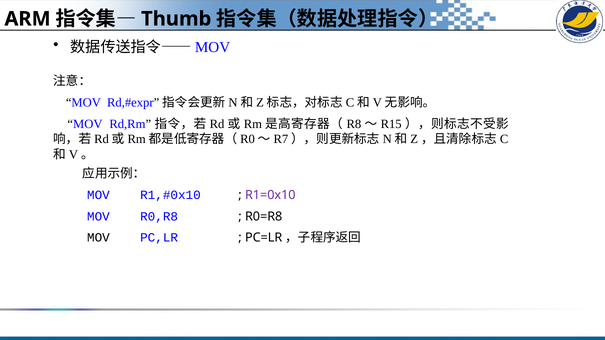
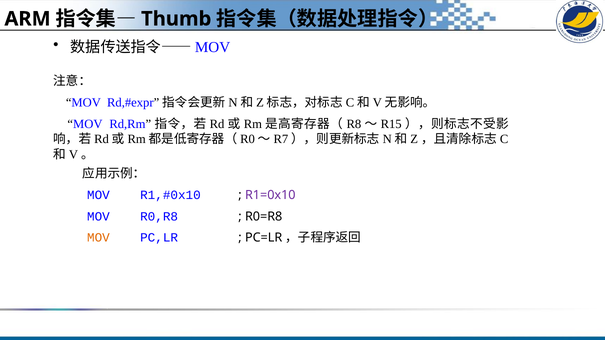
MOV at (98, 238) colour: black -> orange
